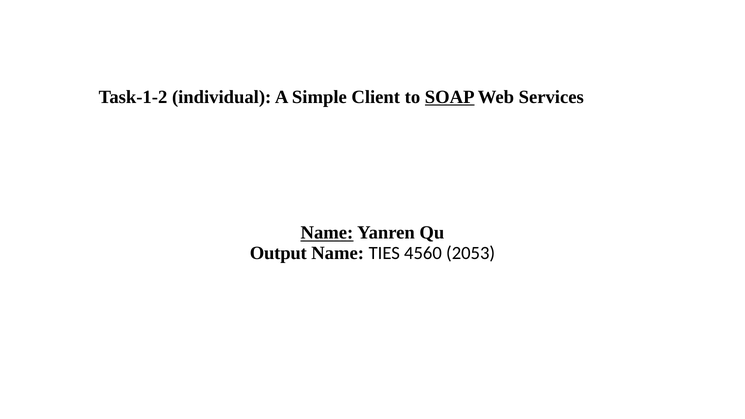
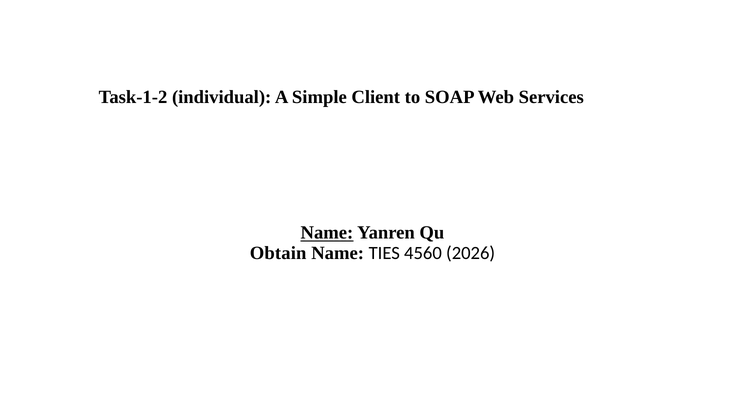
SOAP underline: present -> none
Output: Output -> Obtain
2053: 2053 -> 2026
